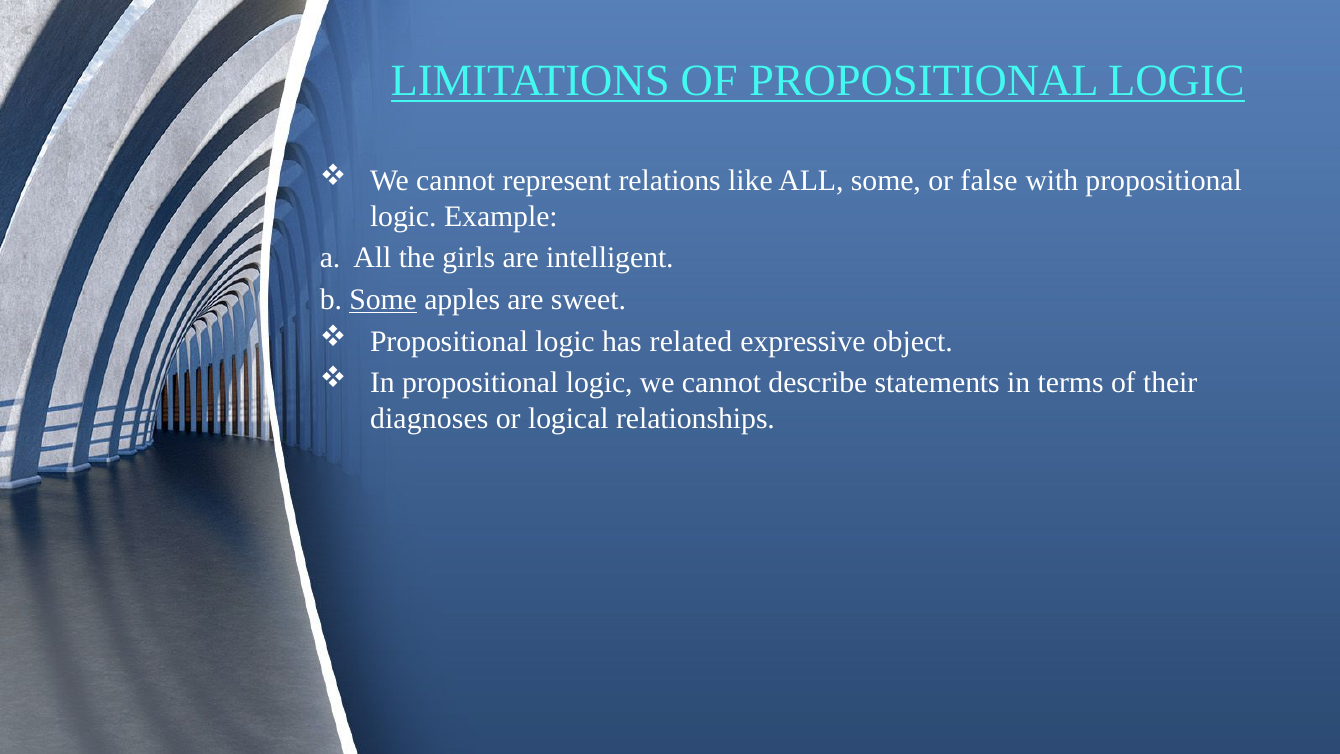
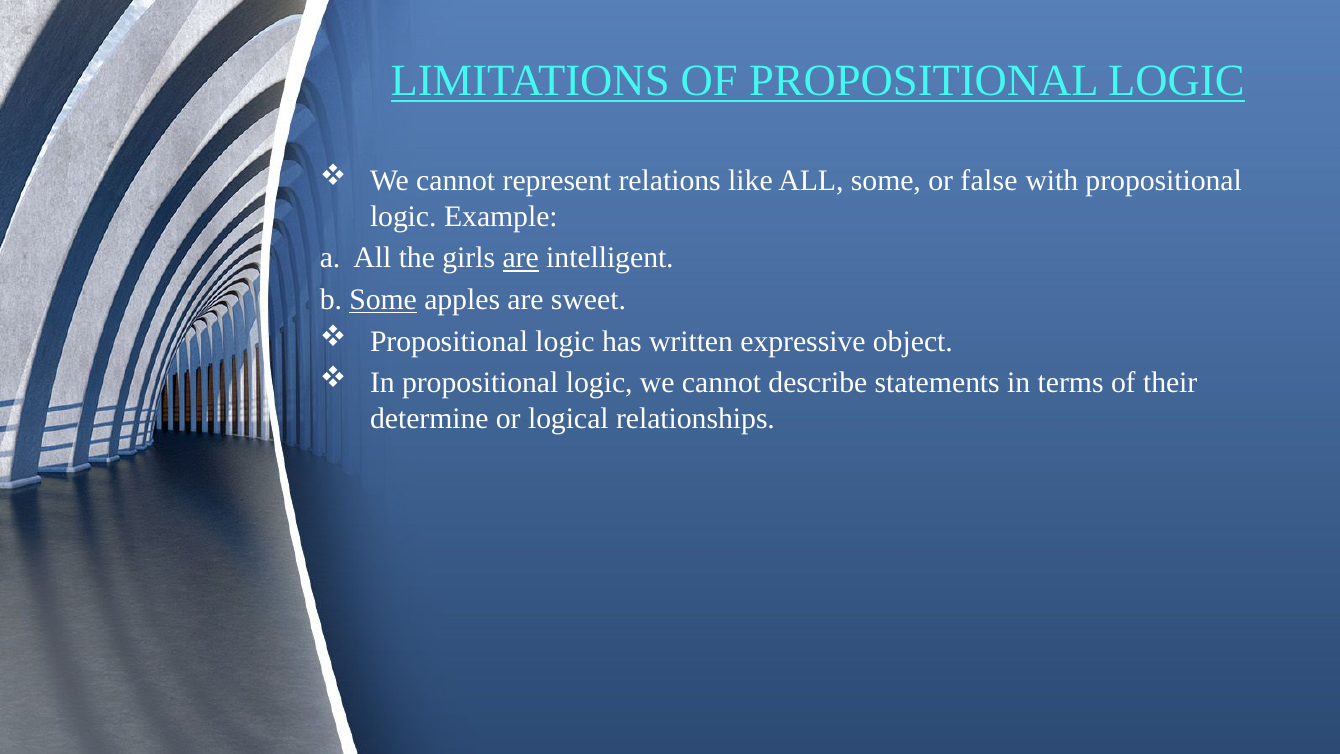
are at (521, 258) underline: none -> present
related: related -> written
diagnoses: diagnoses -> determine
